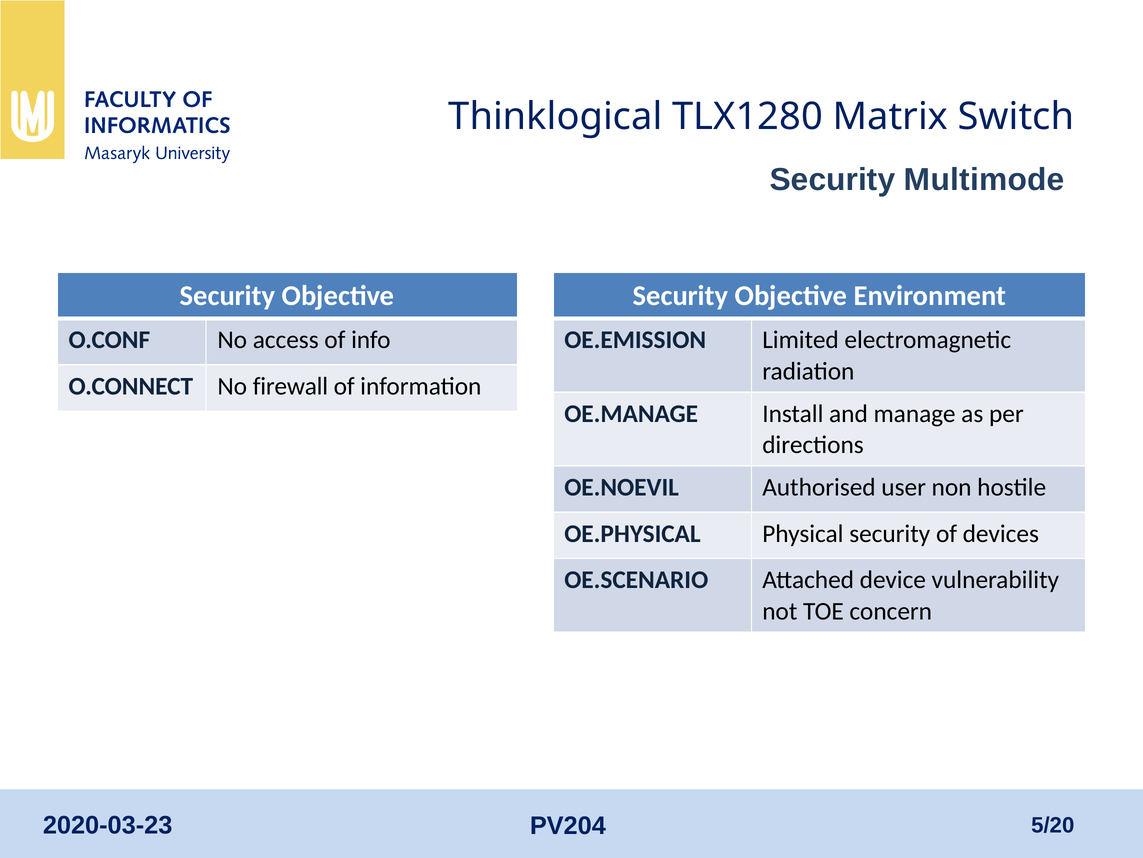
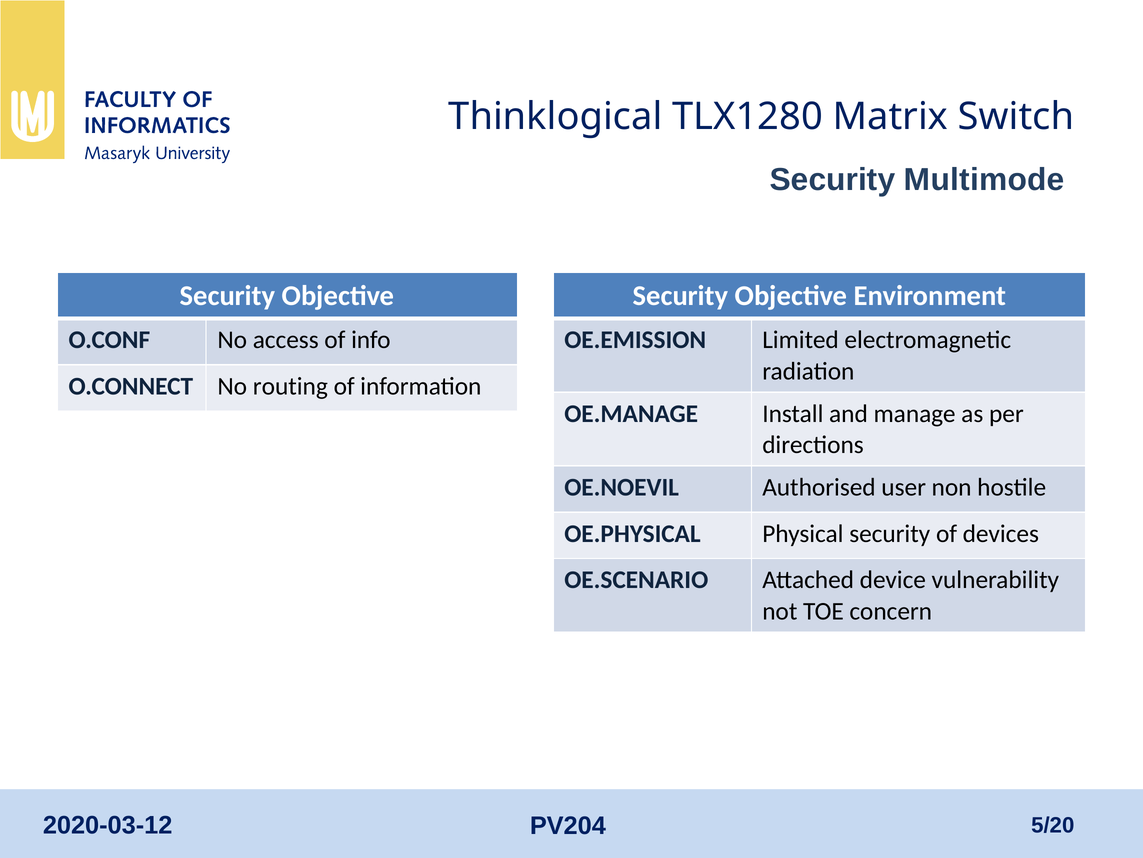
firewall: firewall -> routing
2020-03-23: 2020-03-23 -> 2020-03-12
